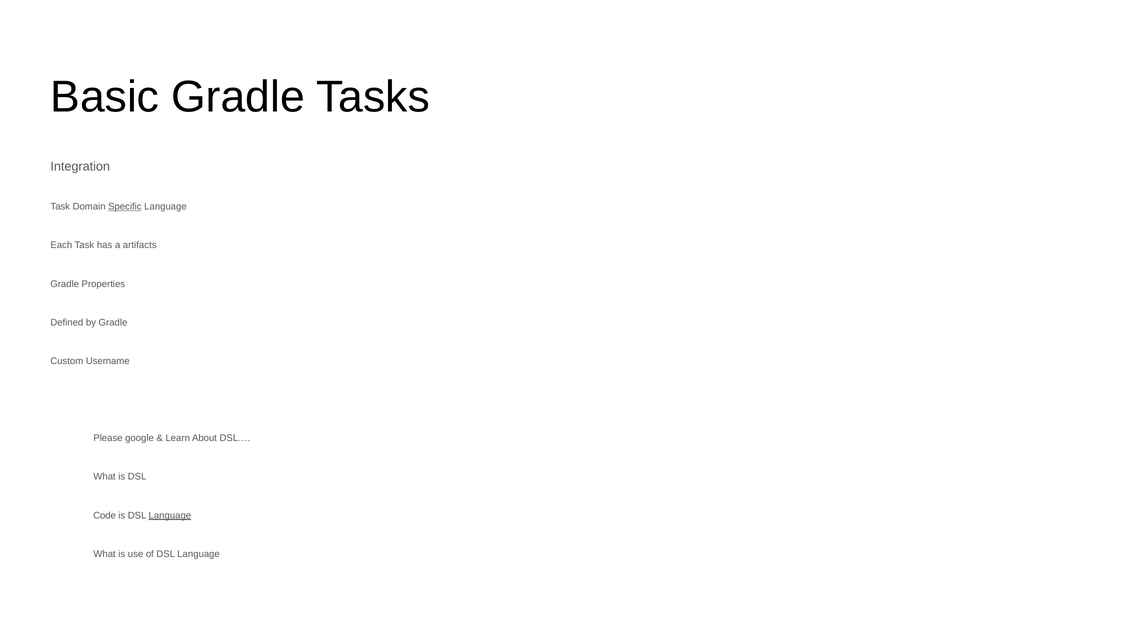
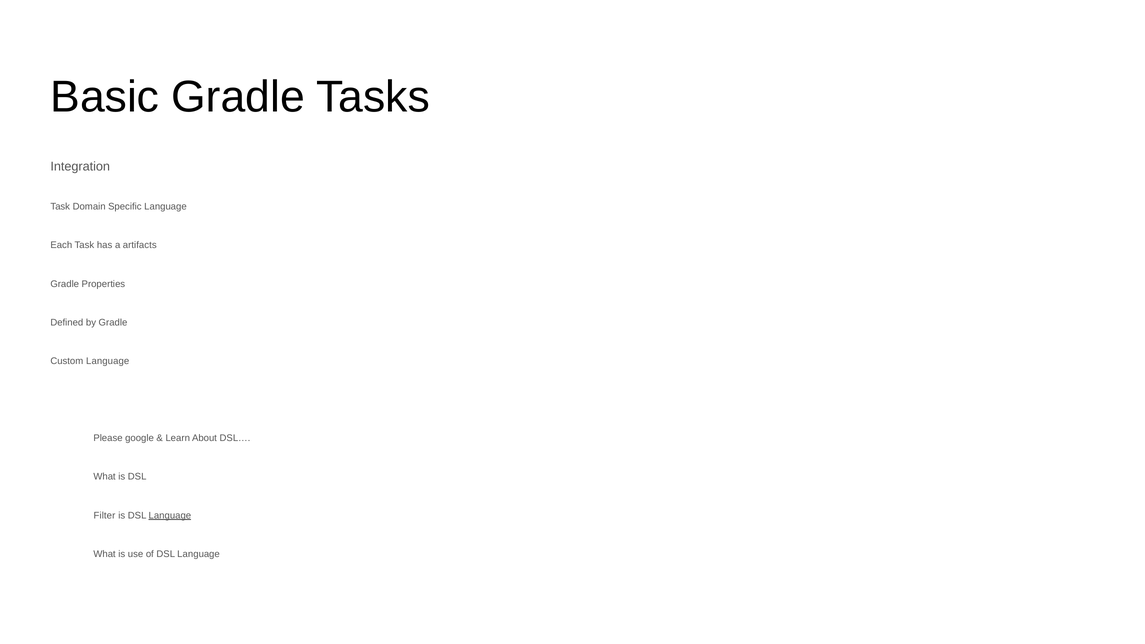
Specific underline: present -> none
Custom Username: Username -> Language
Code: Code -> Filter
